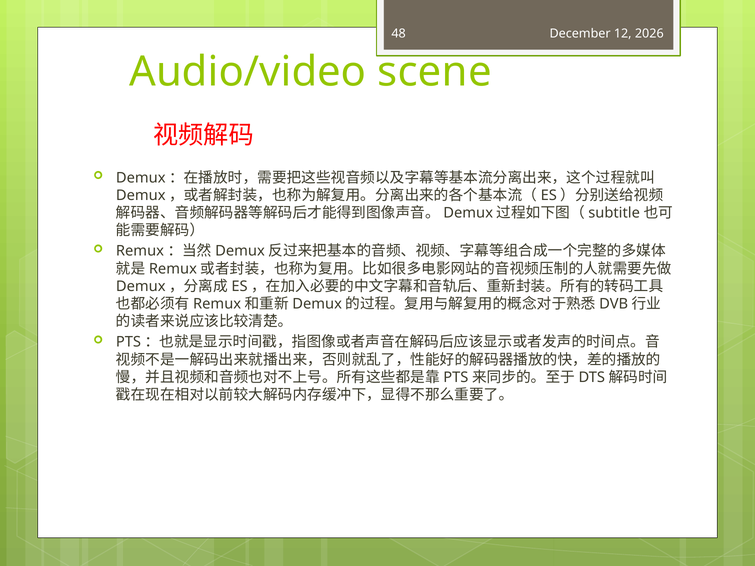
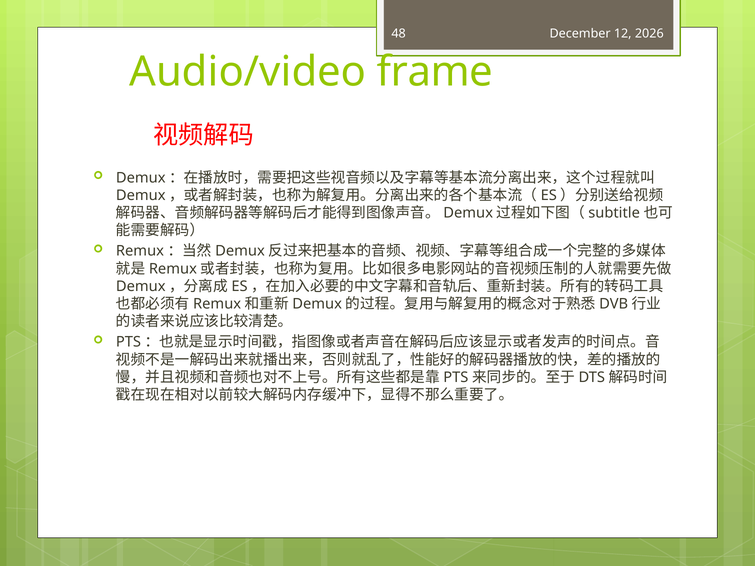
scene: scene -> frame
